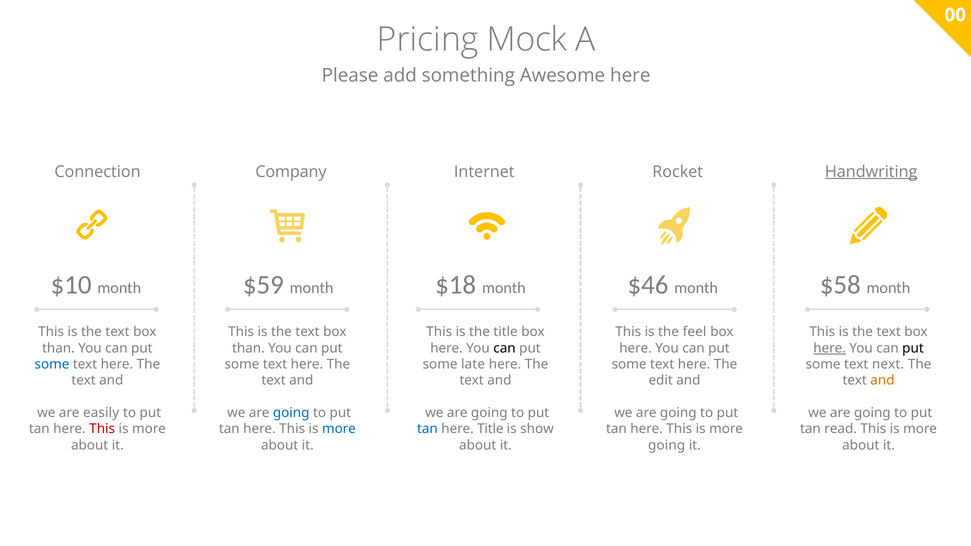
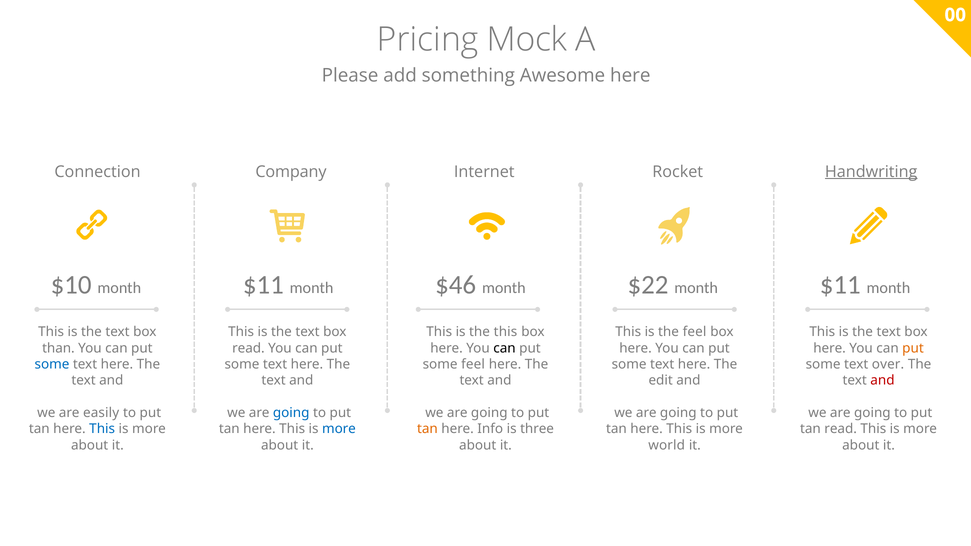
$10 month $59: $59 -> $11
$18: $18 -> $46
$46: $46 -> $22
$58 at (840, 285): $58 -> $11
the title: title -> this
than at (248, 348): than -> read
here at (830, 348) underline: present -> none
put at (913, 348) colour: black -> orange
some late: late -> feel
next: next -> over
and at (882, 381) colour: orange -> red
This at (102, 429) colour: red -> blue
tan at (427, 429) colour: blue -> orange
here Title: Title -> Info
show: show -> three
going at (667, 445): going -> world
